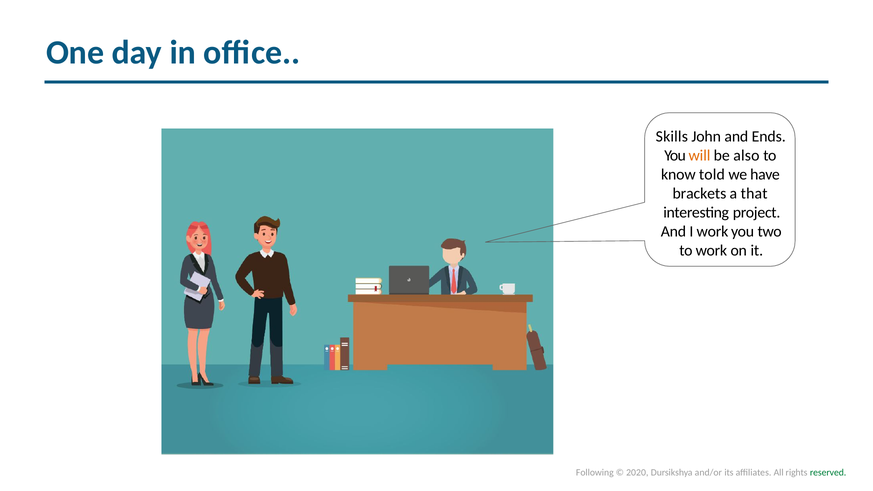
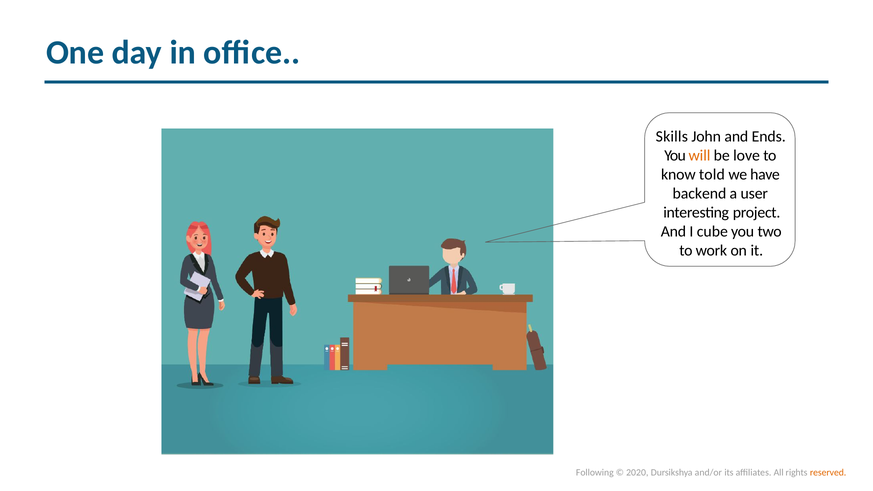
also: also -> love
brackets: brackets -> backend
that: that -> user
I work: work -> cube
reserved colour: green -> orange
